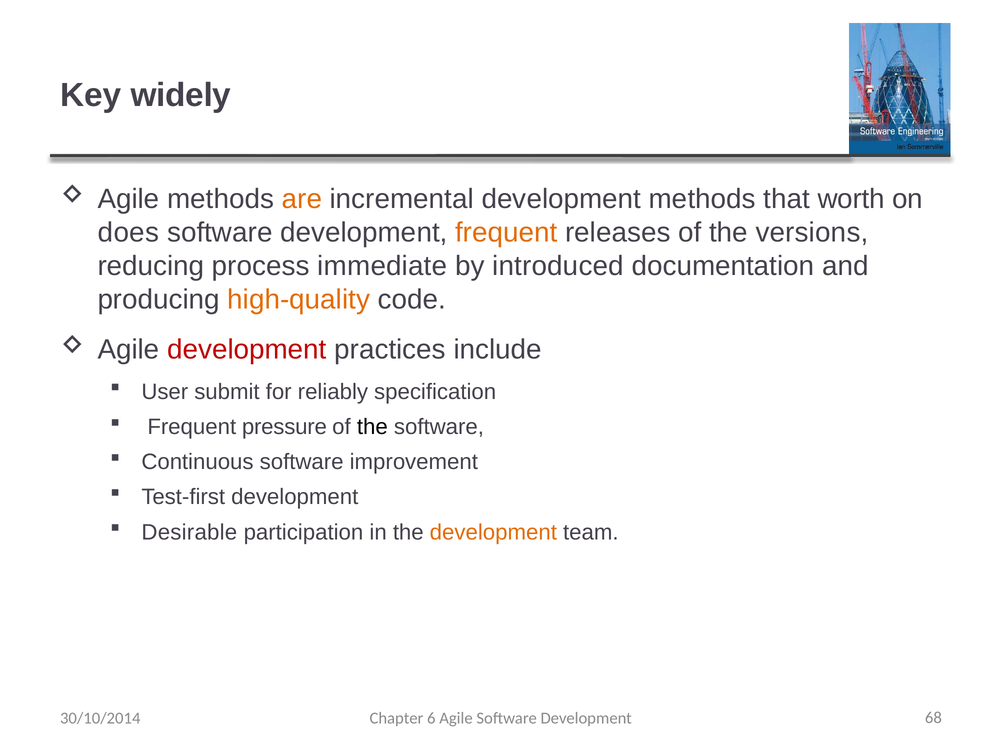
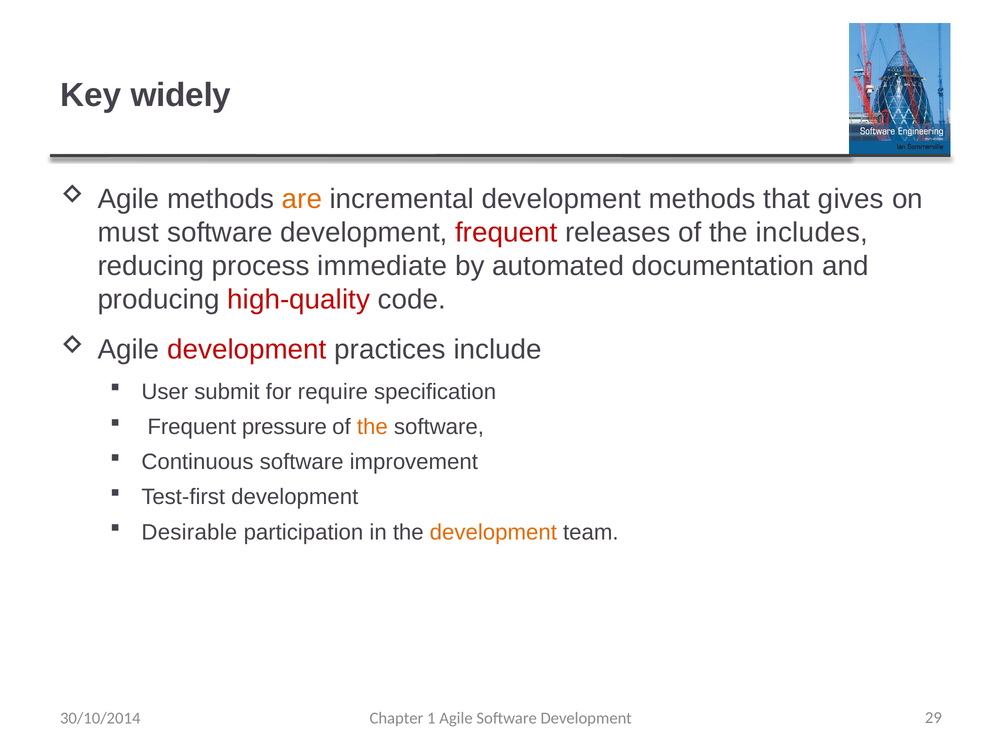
worth: worth -> gives
does: does -> must
frequent at (506, 232) colour: orange -> red
versions: versions -> includes
introduced: introduced -> automated
high-quality colour: orange -> red
reliably: reliably -> require
the at (372, 427) colour: black -> orange
6: 6 -> 1
68: 68 -> 29
